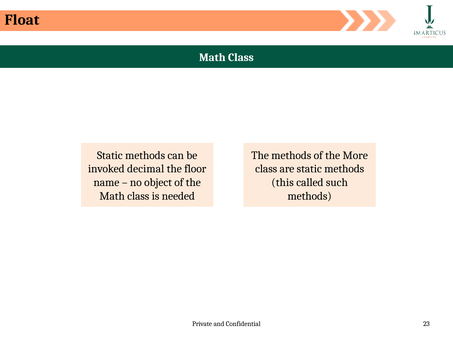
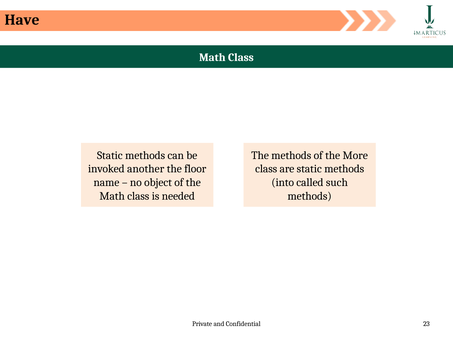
Float: Float -> Have
decimal: decimal -> another
this: this -> into
